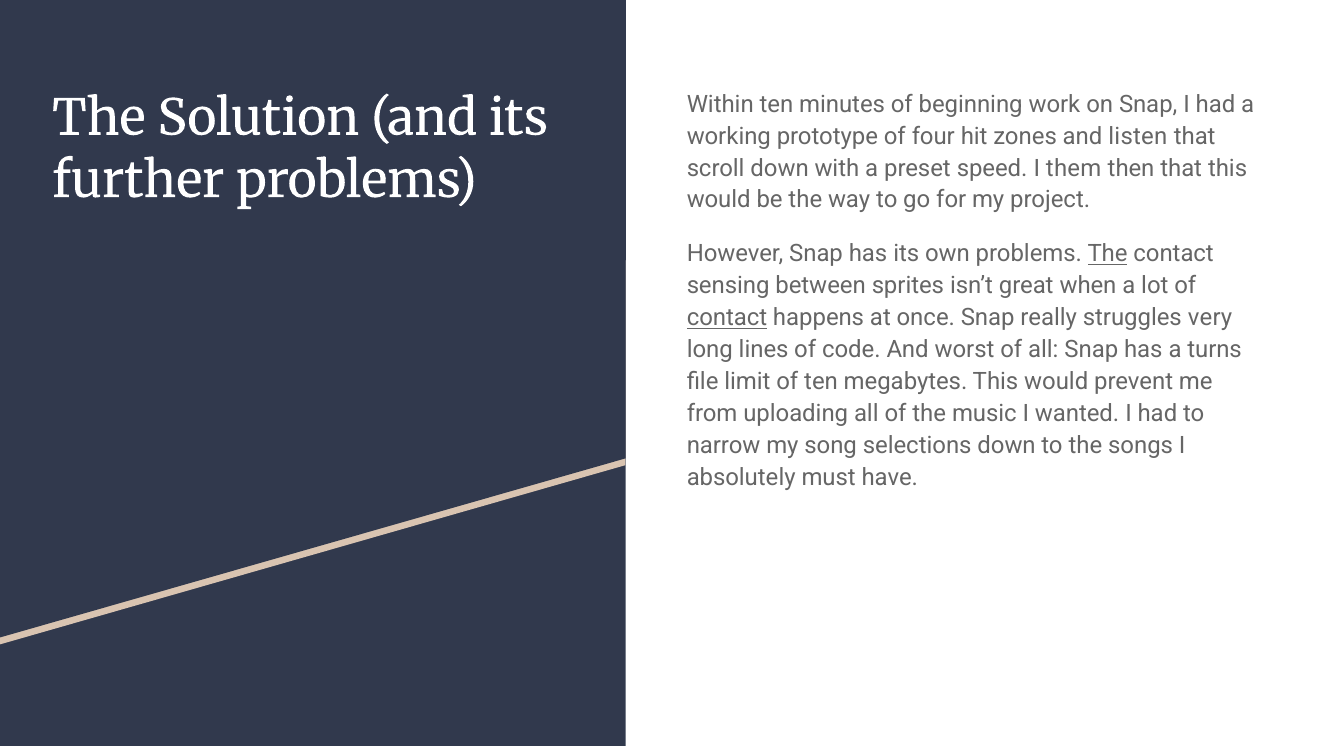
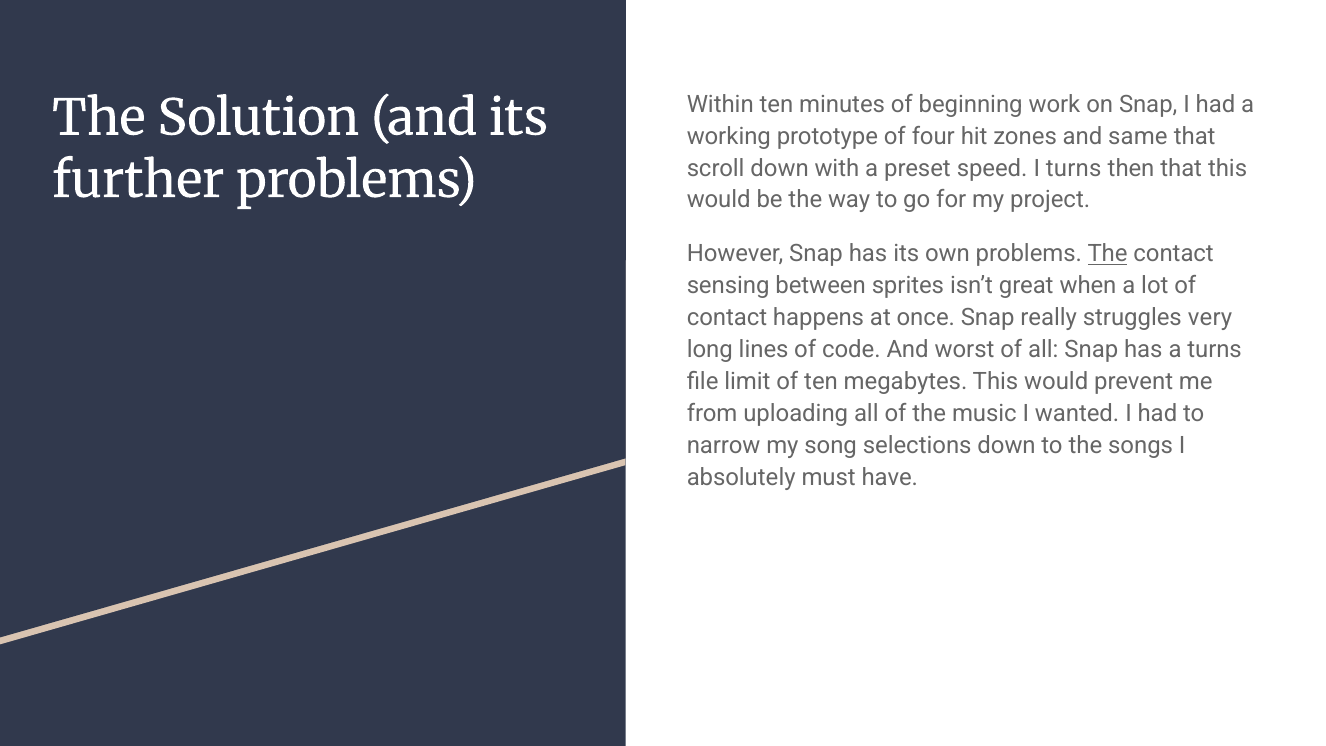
listen: listen -> same
I them: them -> turns
contact at (727, 318) underline: present -> none
